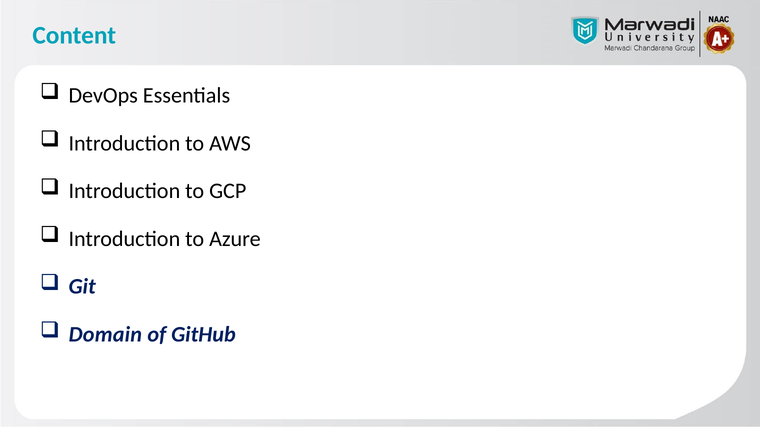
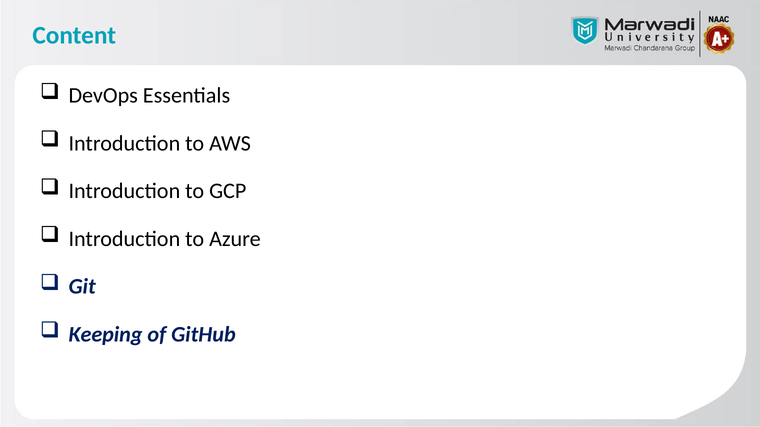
Domain: Domain -> Keeping
